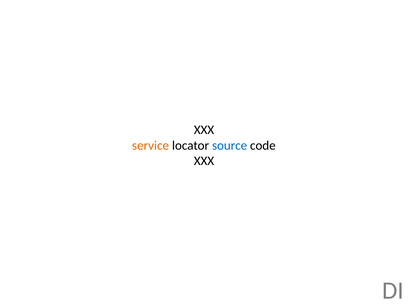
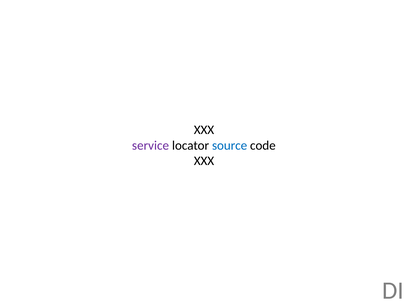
service colour: orange -> purple
